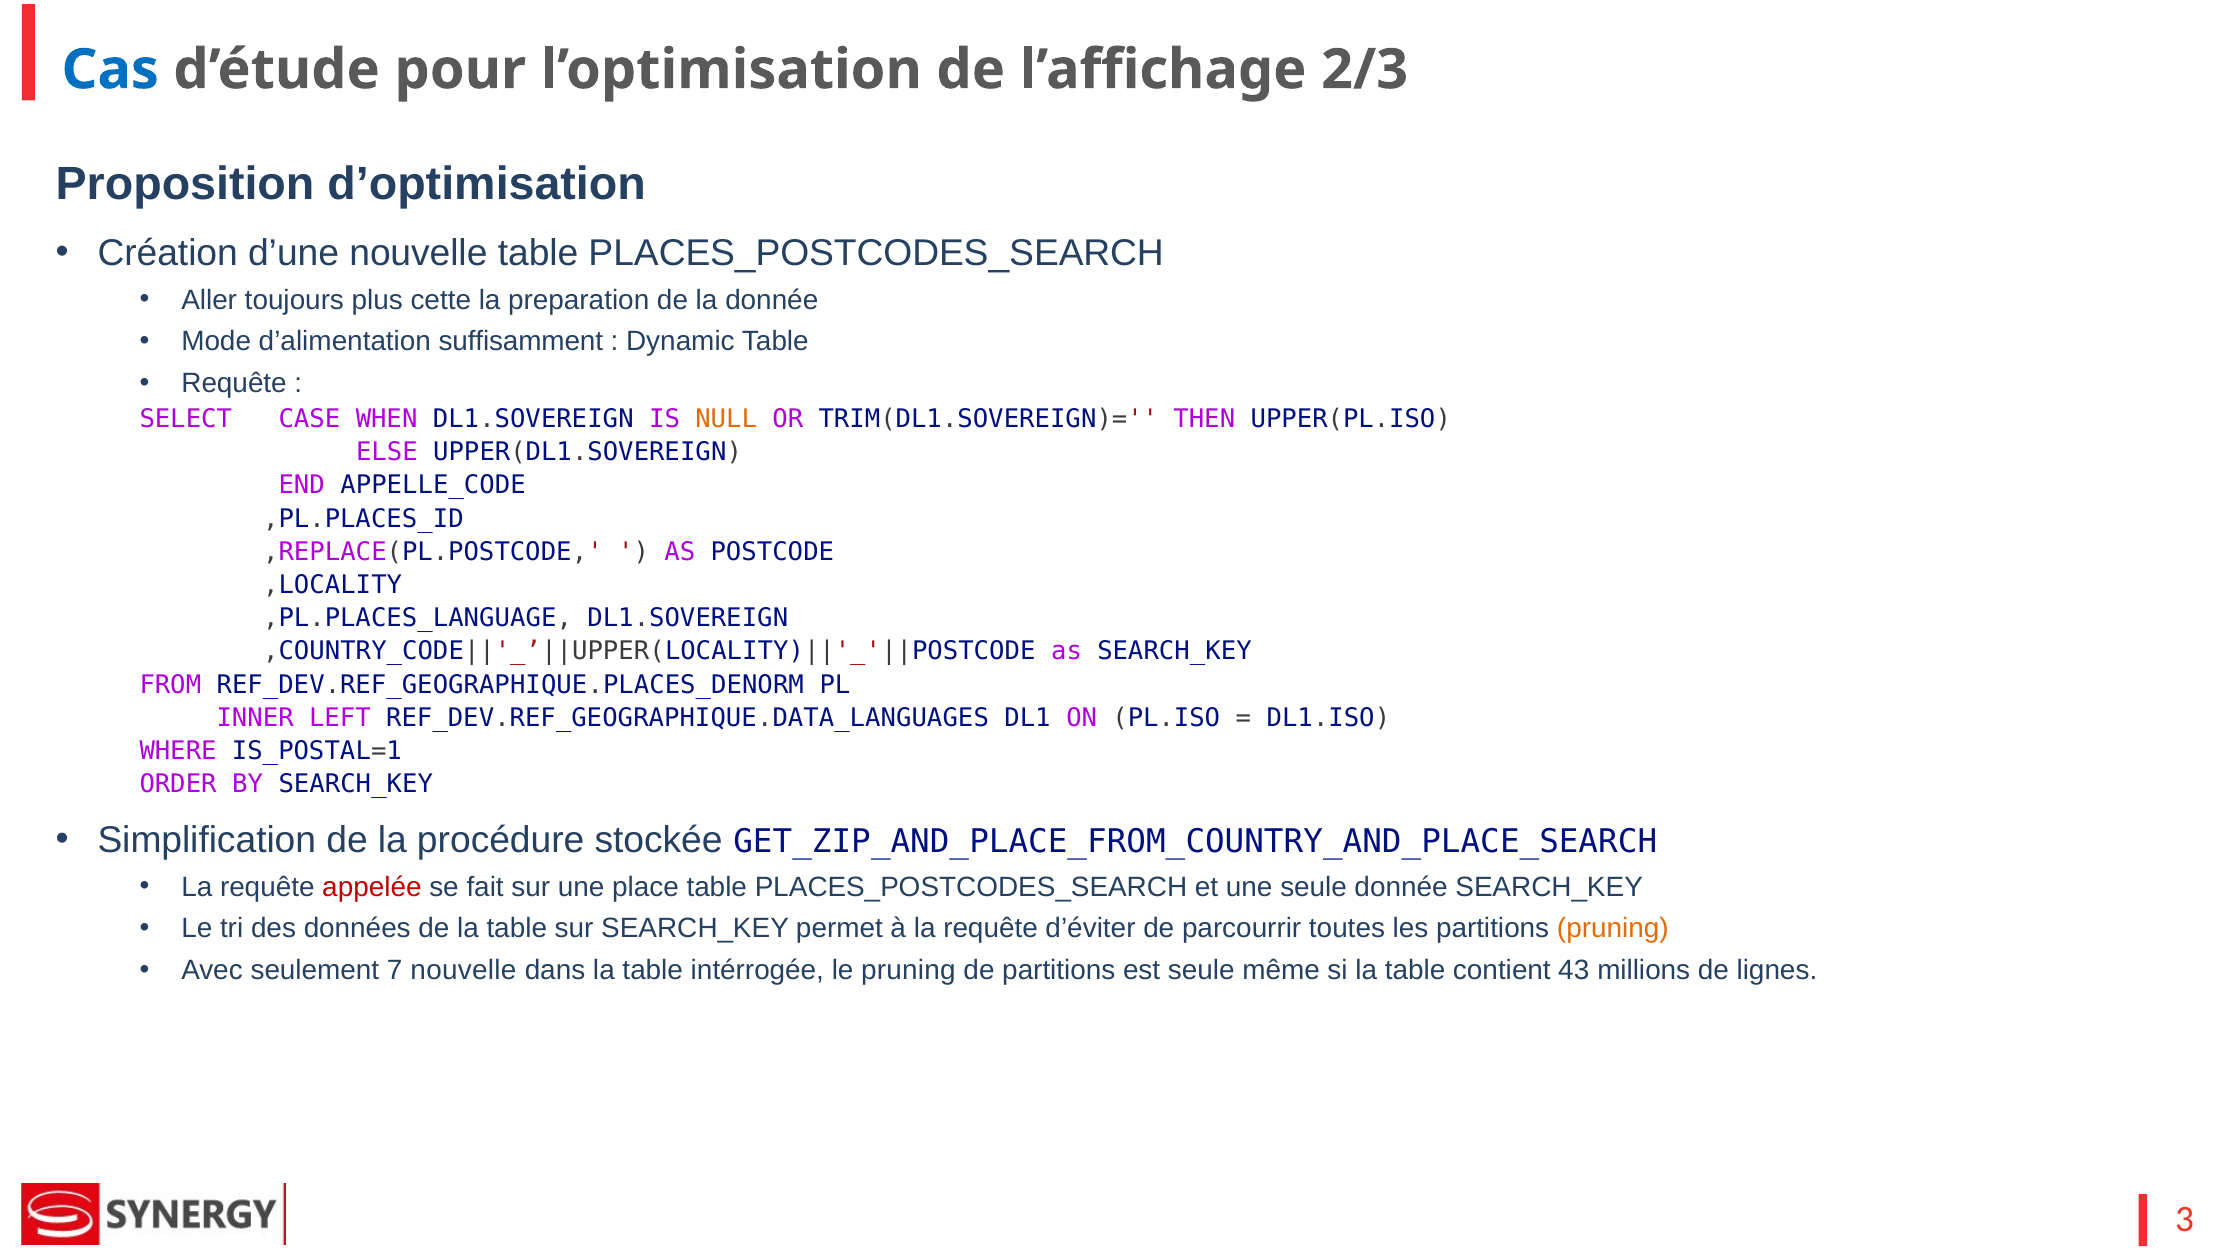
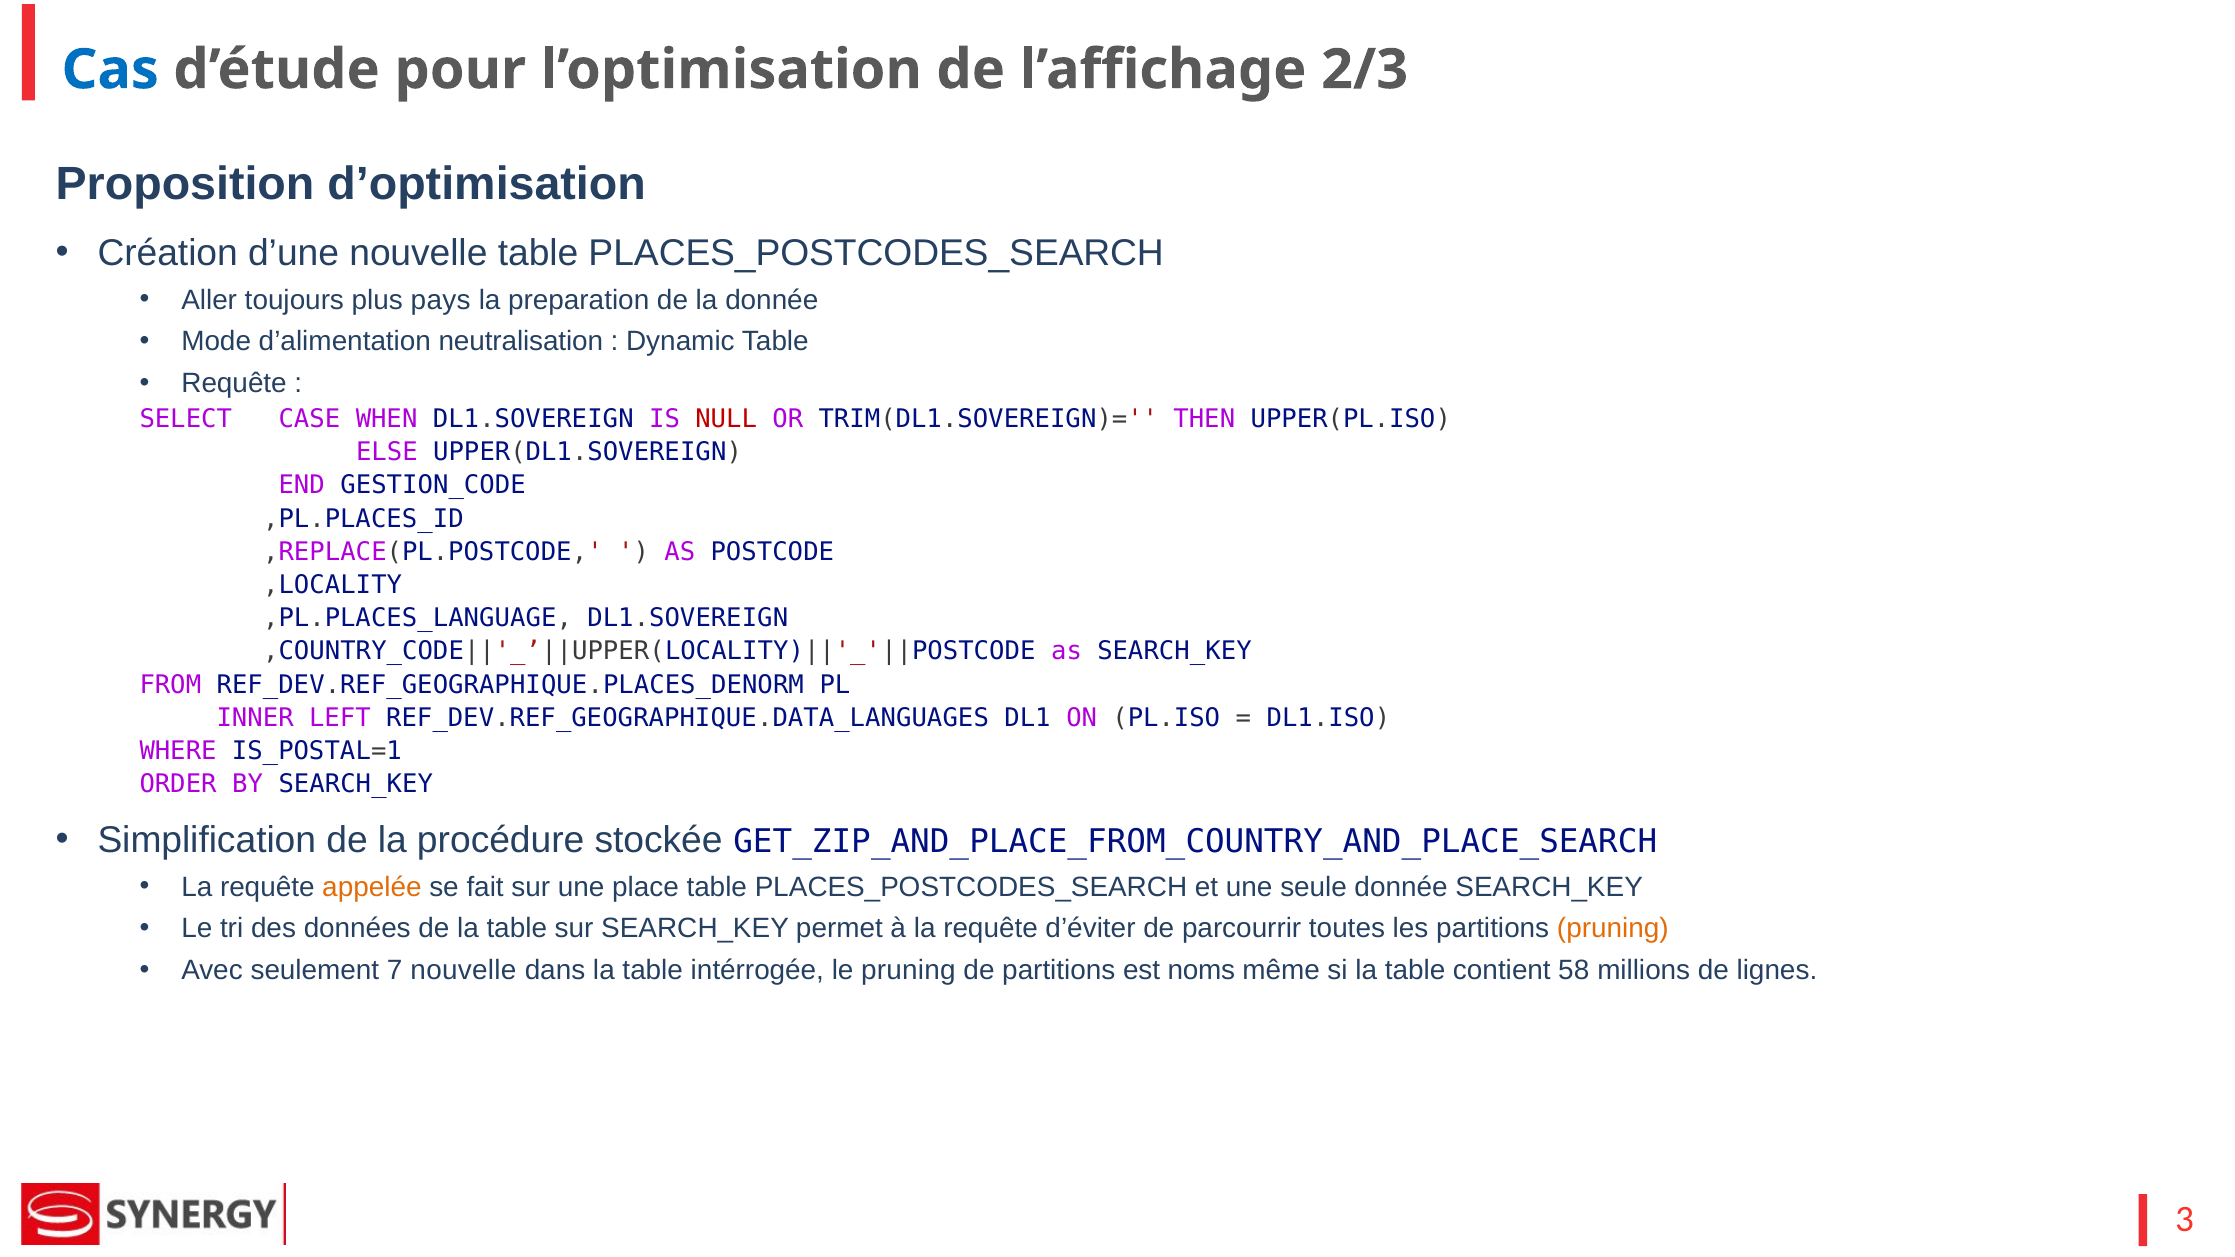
cette: cette -> pays
suffisamment: suffisamment -> neutralisation
NULL colour: orange -> red
APPELLE_CODE: APPELLE_CODE -> GESTION_CODE
appelée colour: red -> orange
est seule: seule -> noms
43: 43 -> 58
